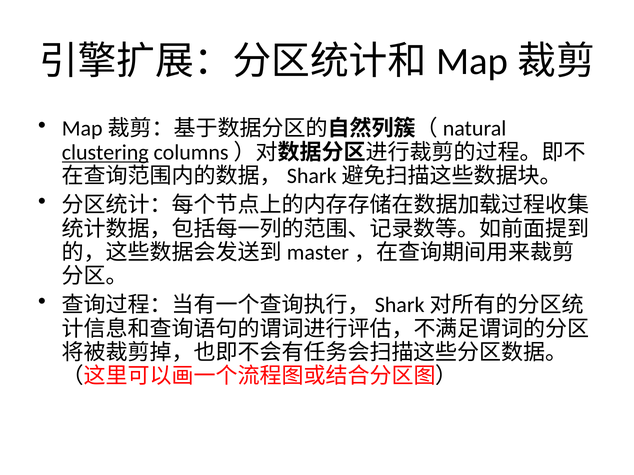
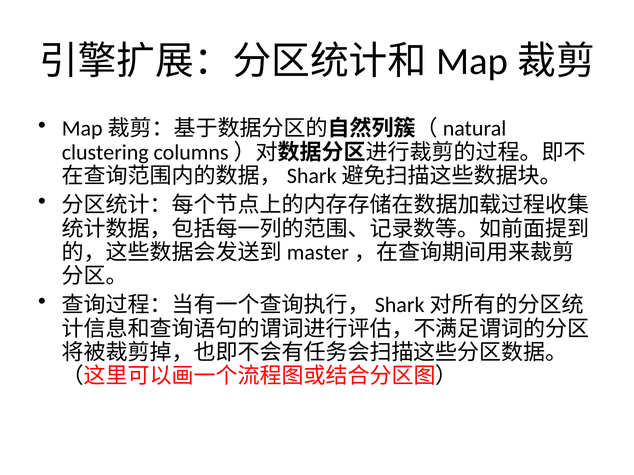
clustering underline: present -> none
